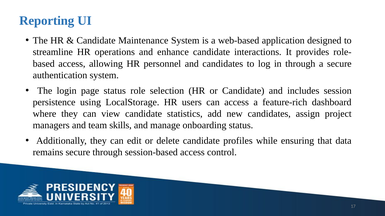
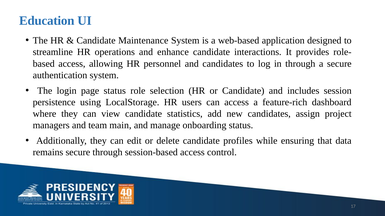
Reporting: Reporting -> Education
skills: skills -> main
